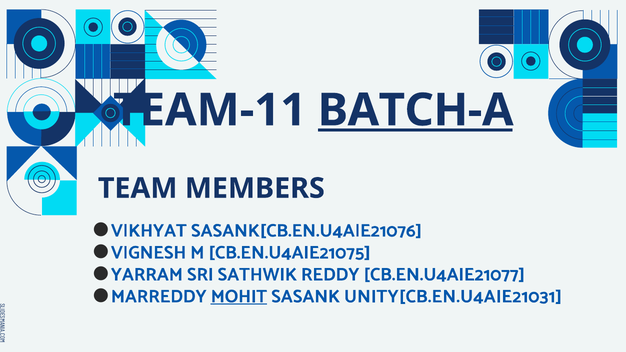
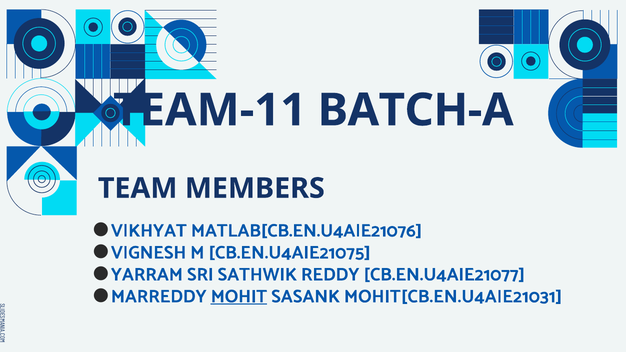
BATCH-A underline: present -> none
SASANK[CB.EN.U4AIE21076: SASANK[CB.EN.U4AIE21076 -> MATLAB[CB.EN.U4AIE21076
UNITY[CB.EN.U4AIE21031: UNITY[CB.EN.U4AIE21031 -> MOHIT[CB.EN.U4AIE21031
